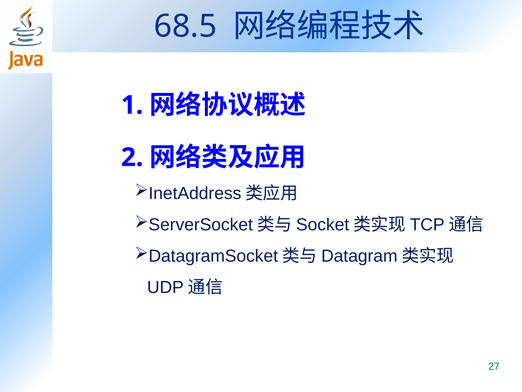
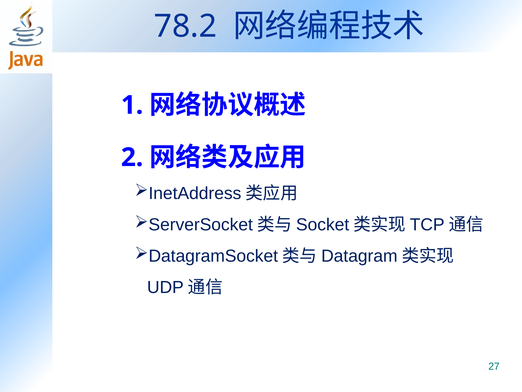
68.5: 68.5 -> 78.2
